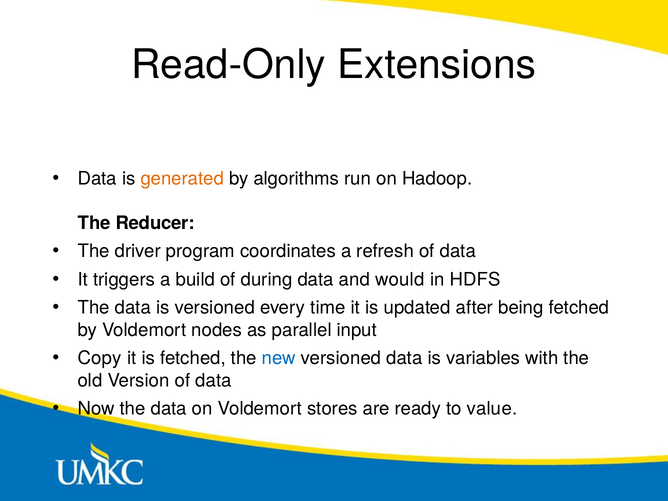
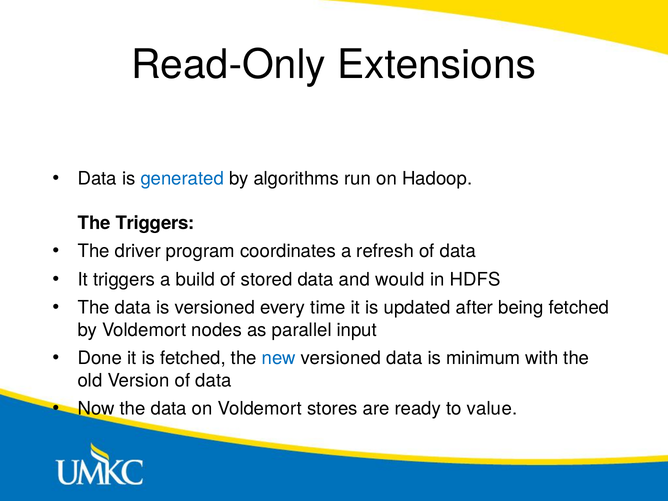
generated colour: orange -> blue
The Reducer: Reducer -> Triggers
during: during -> stored
Copy: Copy -> Done
variables: variables -> minimum
